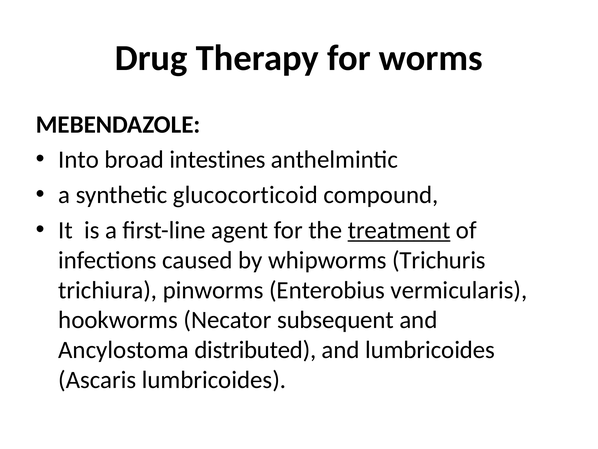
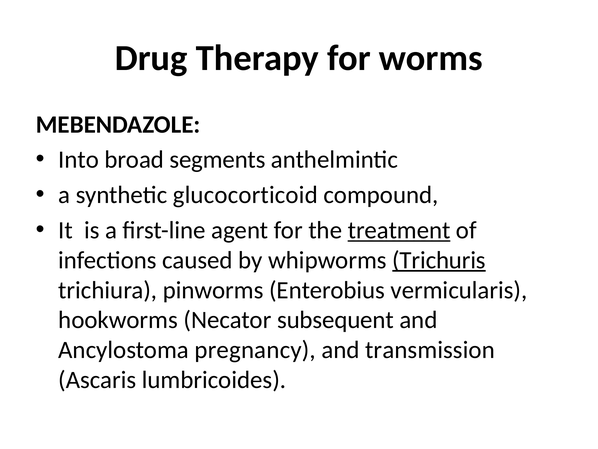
intestines: intestines -> segments
Trichuris underline: none -> present
distributed: distributed -> pregnancy
and lumbricoides: lumbricoides -> transmission
